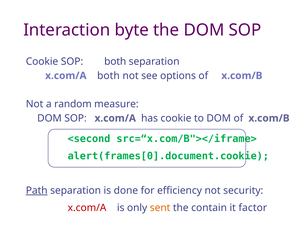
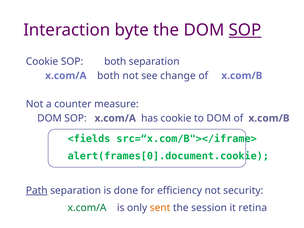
SOP at (245, 30) underline: none -> present
options: options -> change
random: random -> counter
<second: <second -> <fields
x.com/A at (87, 208) colour: red -> green
contain: contain -> session
factor: factor -> retina
